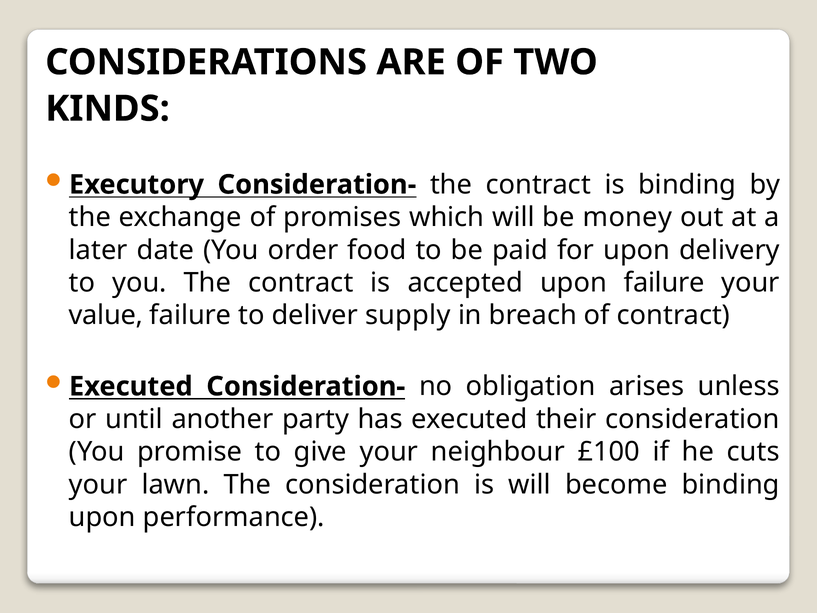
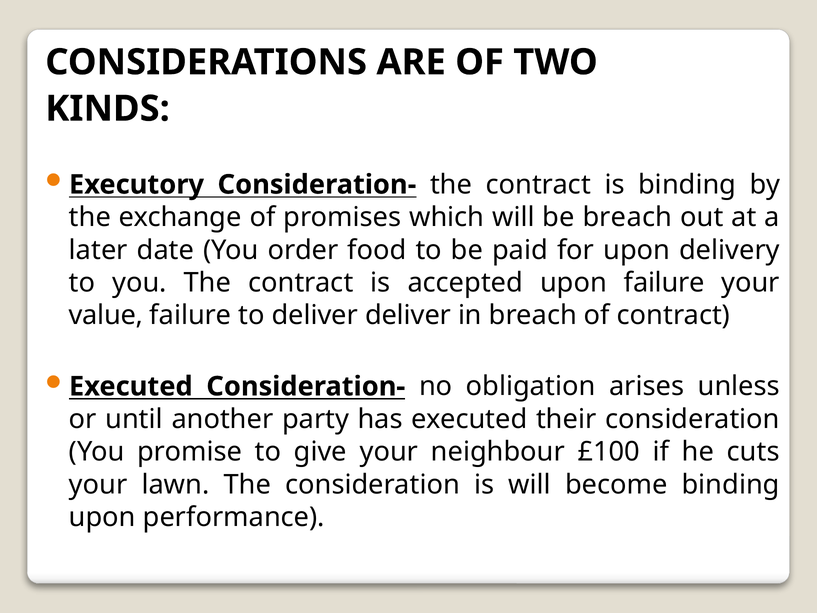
be money: money -> breach
deliver supply: supply -> deliver
